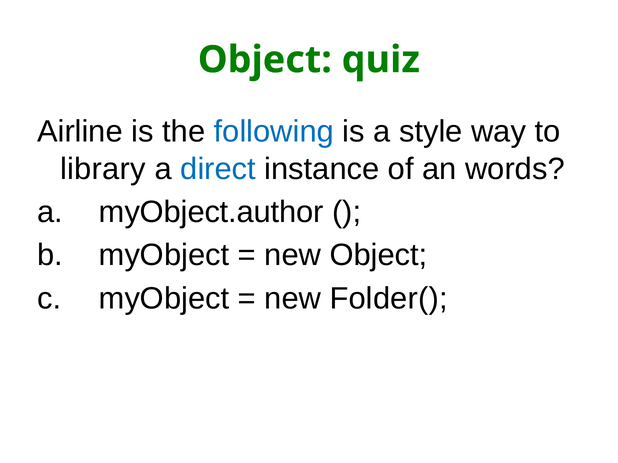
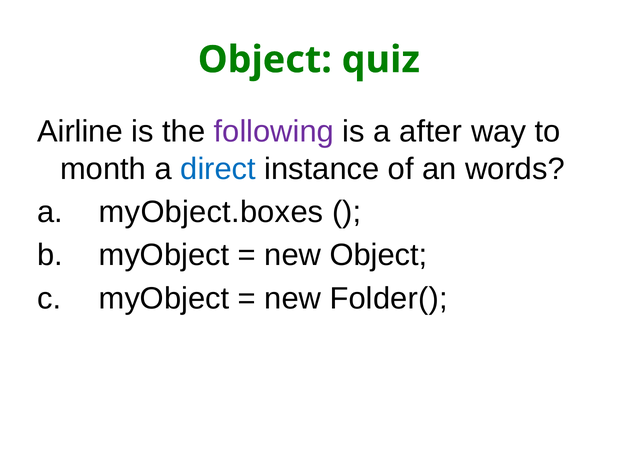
following colour: blue -> purple
style: style -> after
library: library -> month
myObject.author: myObject.author -> myObject.boxes
